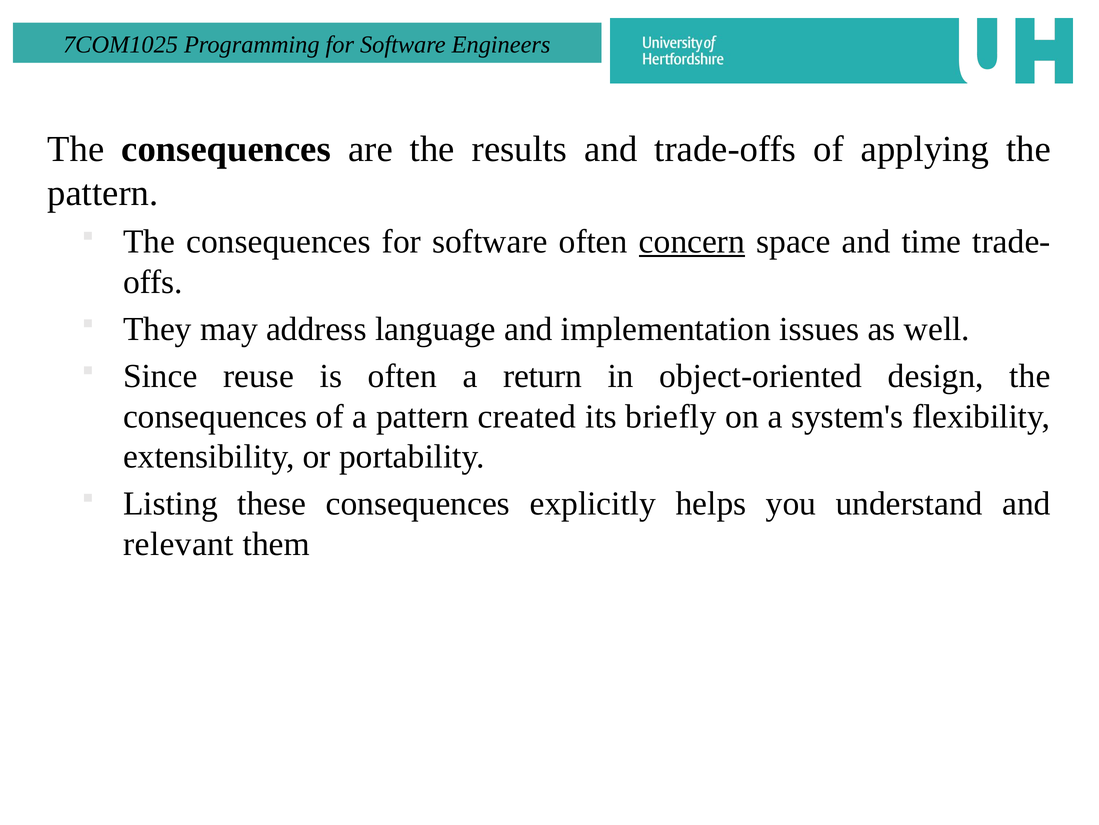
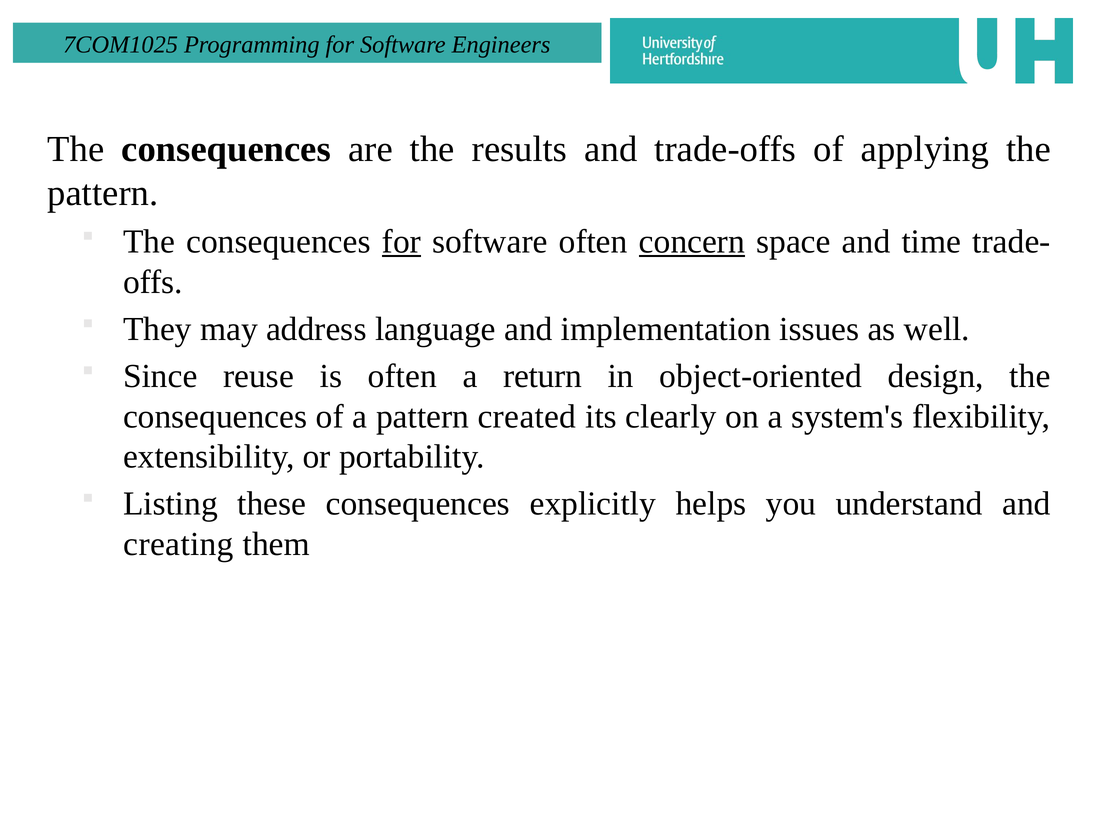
for at (401, 242) underline: none -> present
briefly: briefly -> clearly
relevant: relevant -> creating
